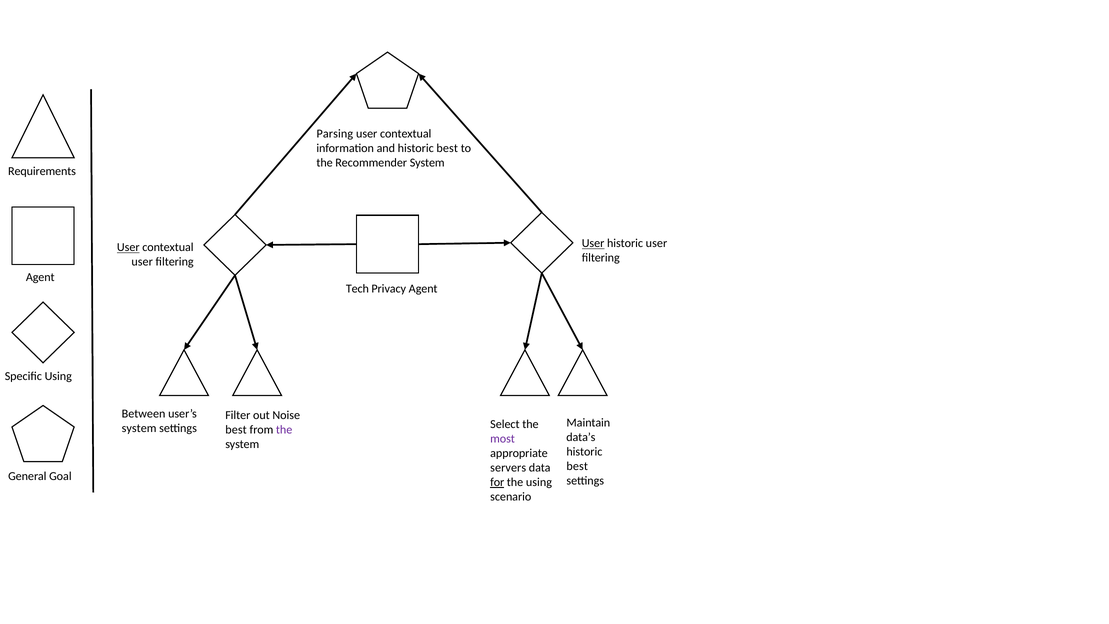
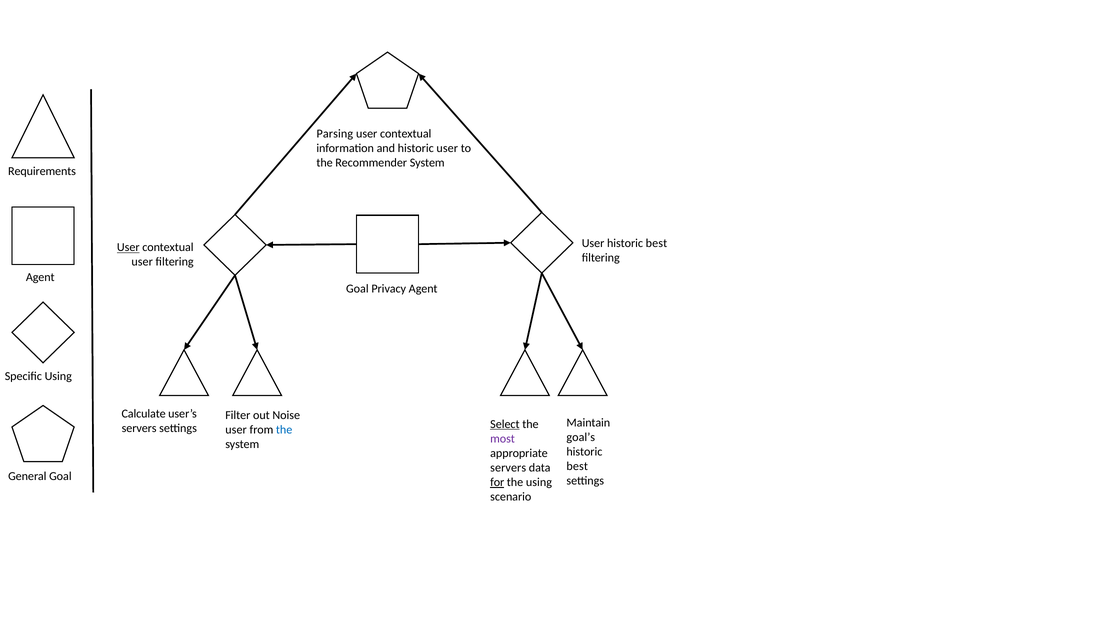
and historic best: best -> user
User at (593, 243) underline: present -> none
user at (657, 243): user -> best
Tech at (357, 288): Tech -> Goal
Between: Between -> Calculate
Select underline: none -> present
system at (139, 428): system -> servers
best at (236, 430): best -> user
the at (284, 430) colour: purple -> blue
data’s: data’s -> goal’s
